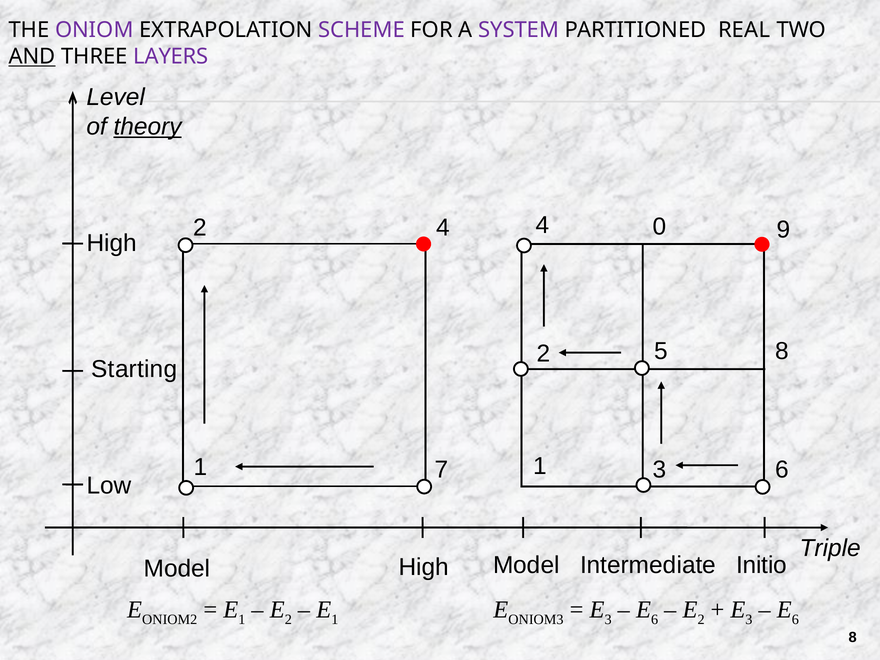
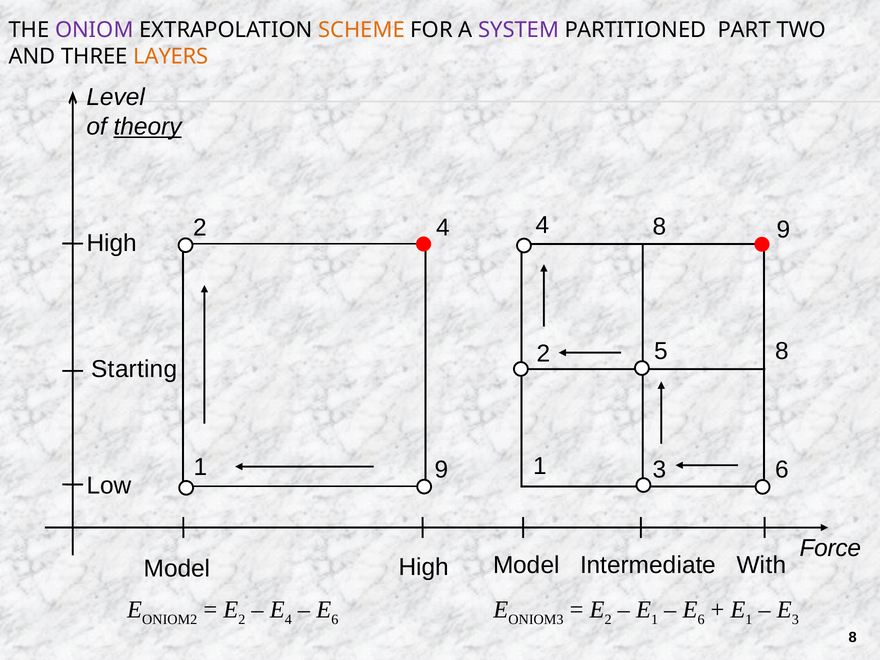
SCHEME colour: purple -> orange
REAL: REAL -> PART
AND underline: present -> none
LAYERS colour: purple -> orange
4 0: 0 -> 8
1 7: 7 -> 9
Triple: Triple -> Force
Initio: Initio -> With
1 at (242, 619): 1 -> 2
2 at (288, 619): 2 -> 4
1 at (335, 619): 1 -> 6
3 at (608, 619): 3 -> 2
6 at (655, 619): 6 -> 1
2 at (701, 619): 2 -> 6
3 at (749, 619): 3 -> 1
6 at (795, 619): 6 -> 3
